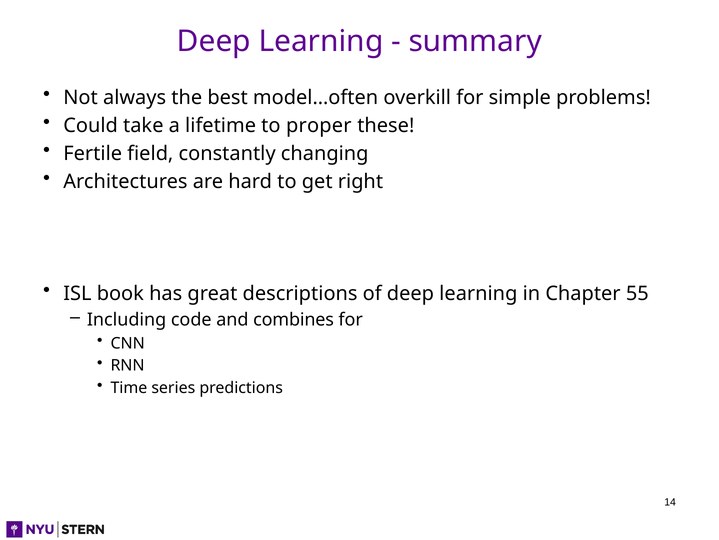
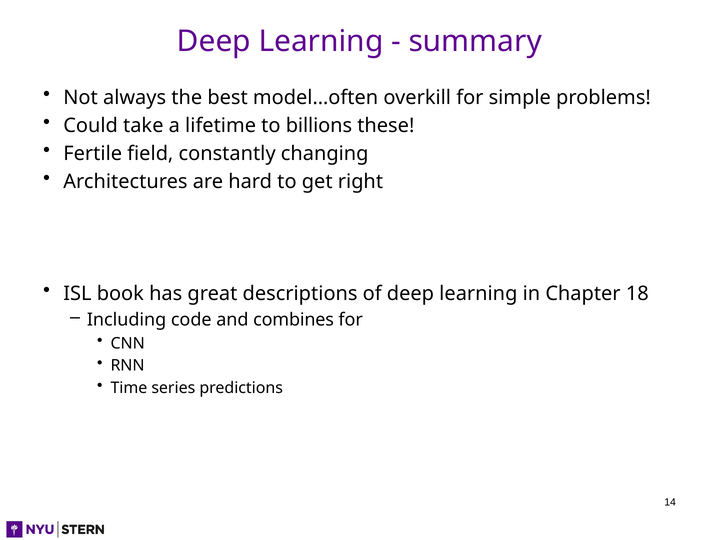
proper: proper -> billions
55: 55 -> 18
